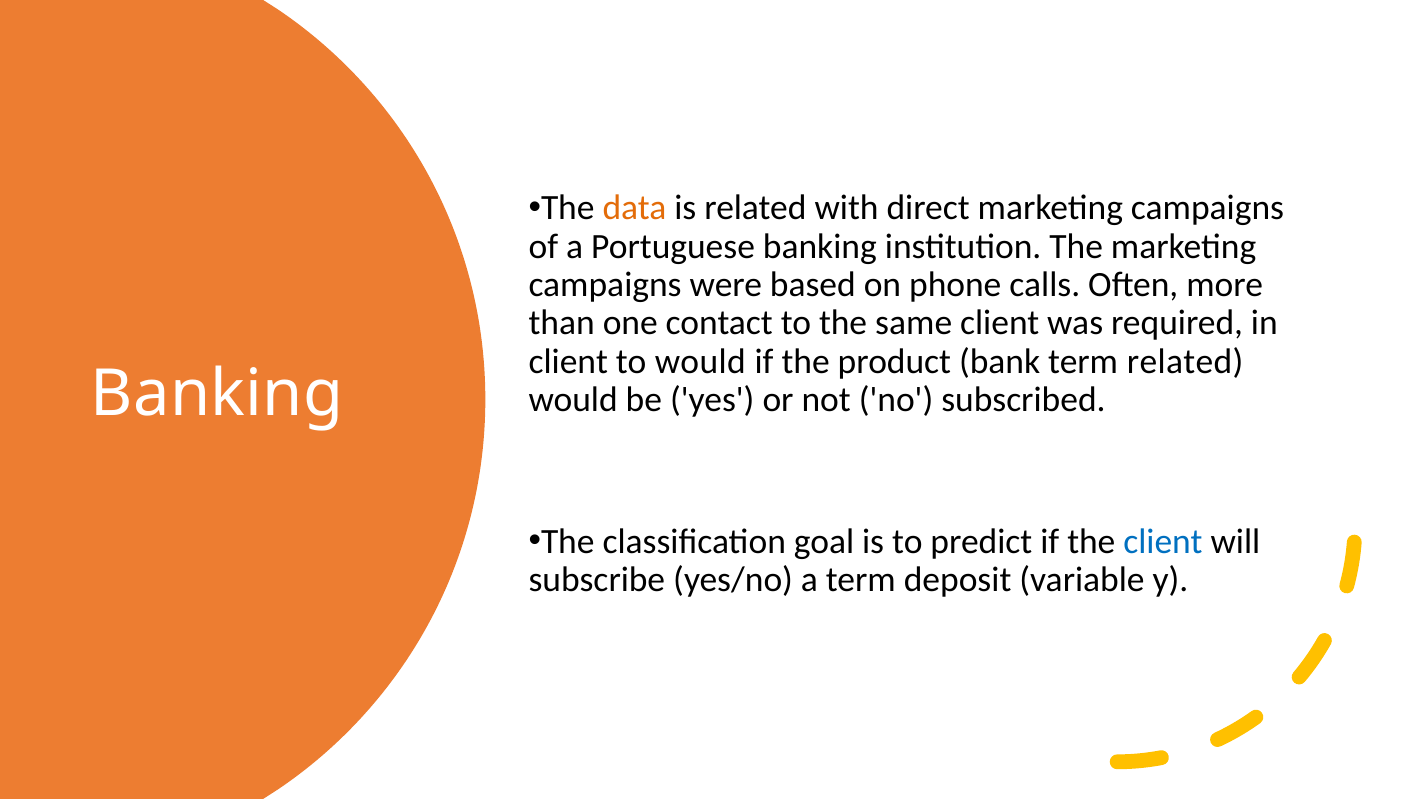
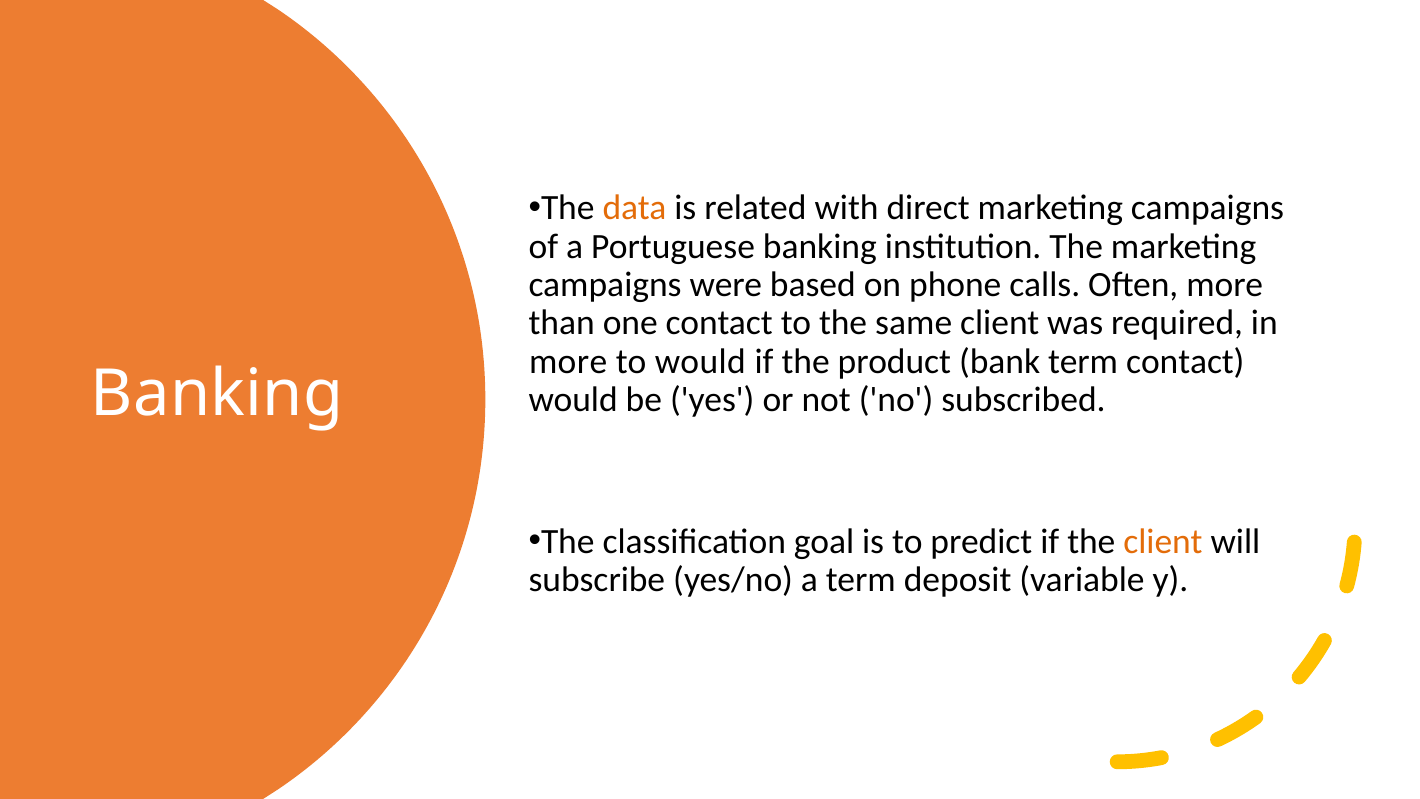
client at (568, 361): client -> more
term related: related -> contact
client at (1163, 541) colour: blue -> orange
